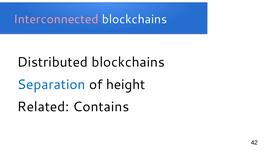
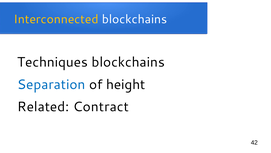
Interconnected colour: pink -> yellow
Distributed: Distributed -> Techniques
Contains: Contains -> Contract
